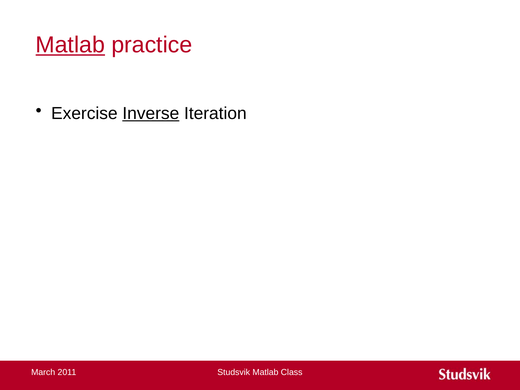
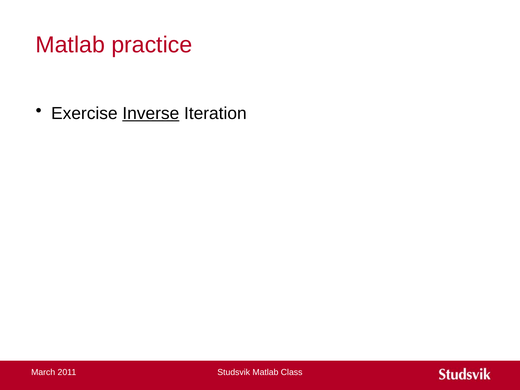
Matlab at (70, 45) underline: present -> none
